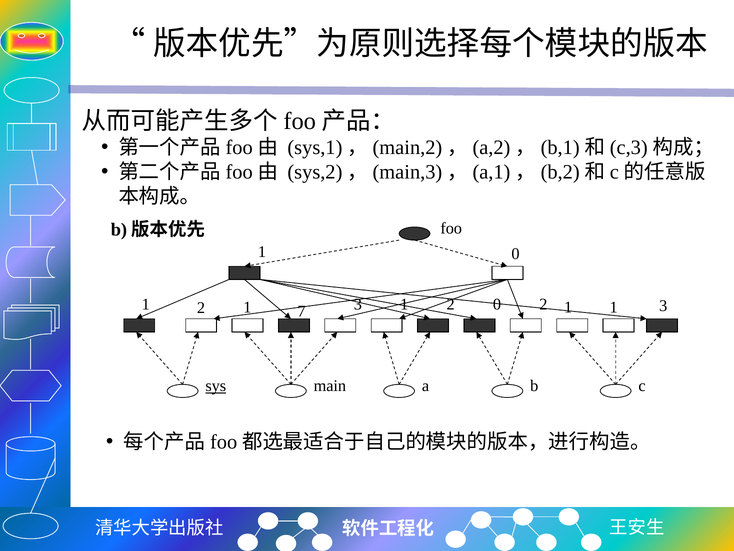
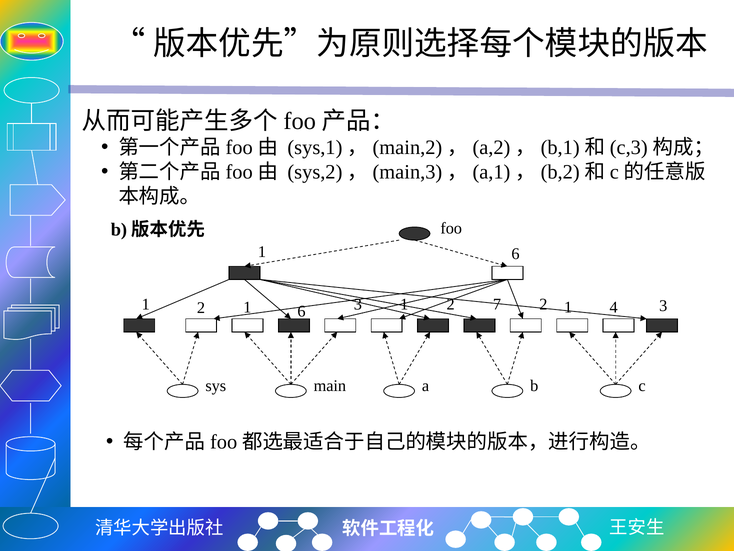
0 at (516, 253): 0 -> 6
2 1 7: 7 -> 6
2 0: 0 -> 7
1 1: 1 -> 4
sys underline: present -> none
